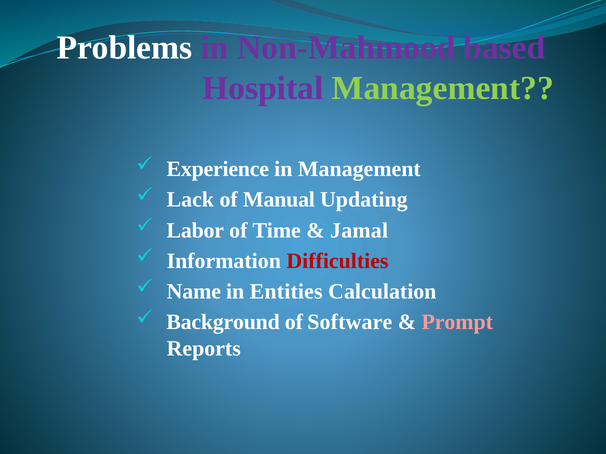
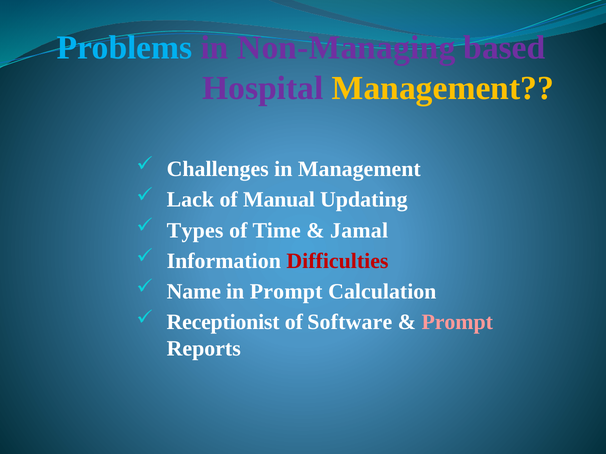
Problems colour: white -> light blue
Non-Mahmood: Non-Mahmood -> Non-Managing
Management at (443, 88) colour: light green -> yellow
Experience: Experience -> Challenges
Labor: Labor -> Types
in Entities: Entities -> Prompt
Background: Background -> Receptionist
